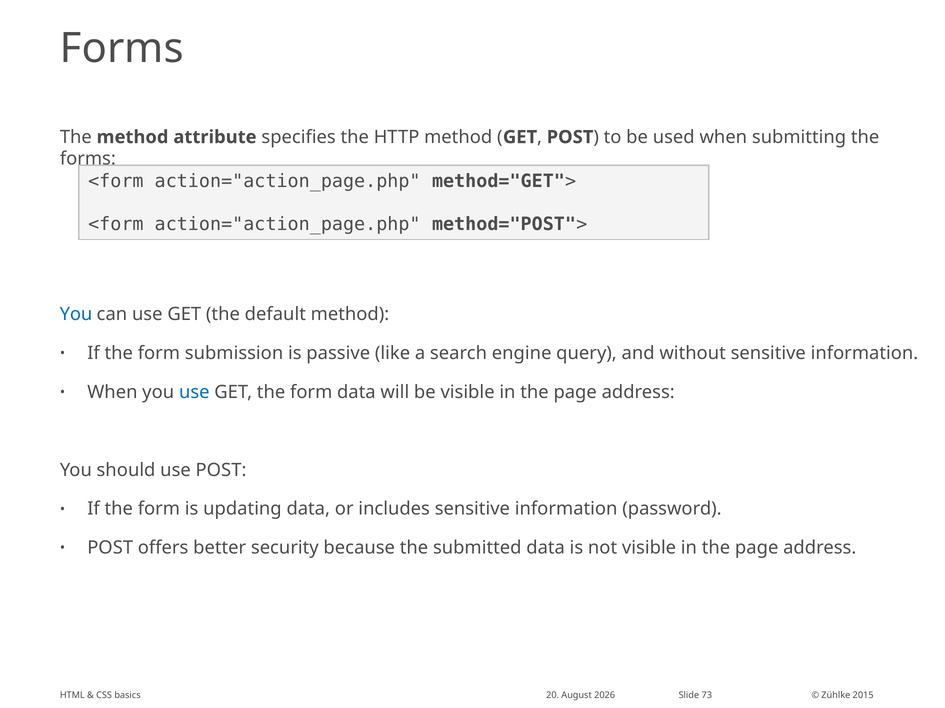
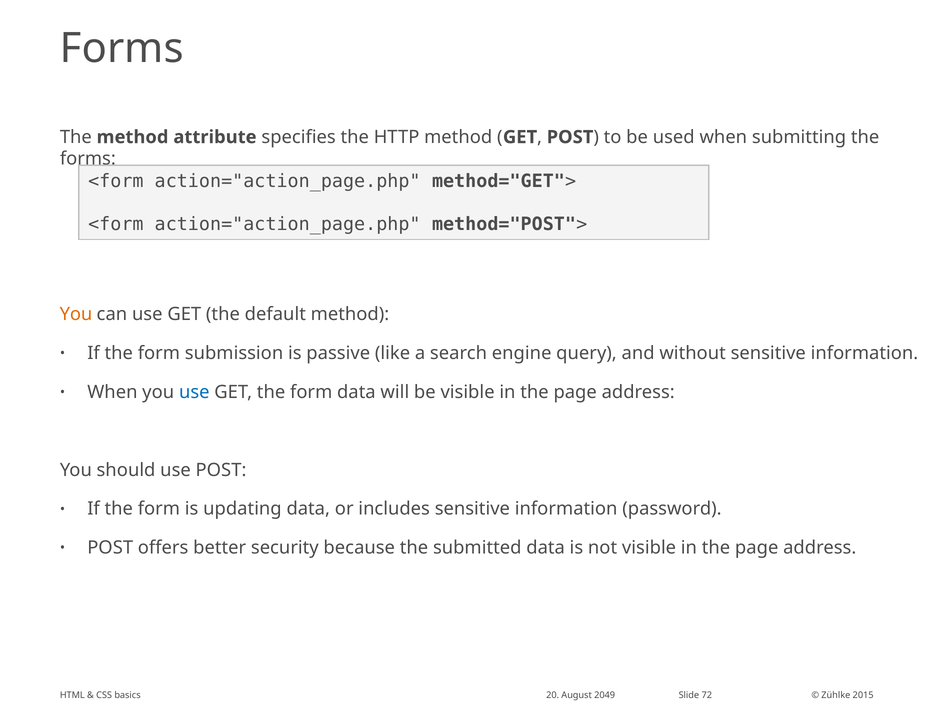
You at (76, 315) colour: blue -> orange
2026: 2026 -> 2049
73: 73 -> 72
